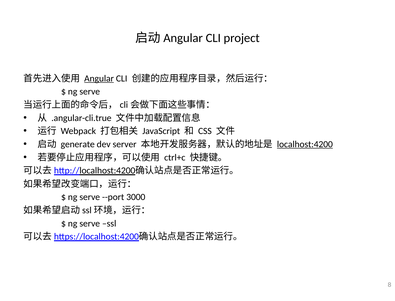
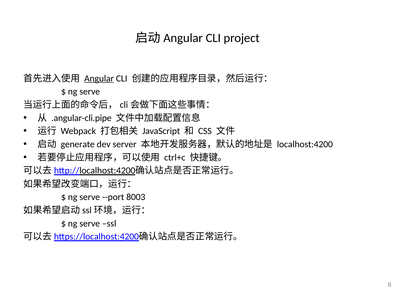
.angular-cli.true: .angular-cli.true -> .angular-cli.pipe
localhost:4200 underline: present -> none
3000: 3000 -> 8003
